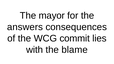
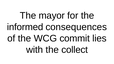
answers: answers -> informed
blame: blame -> collect
